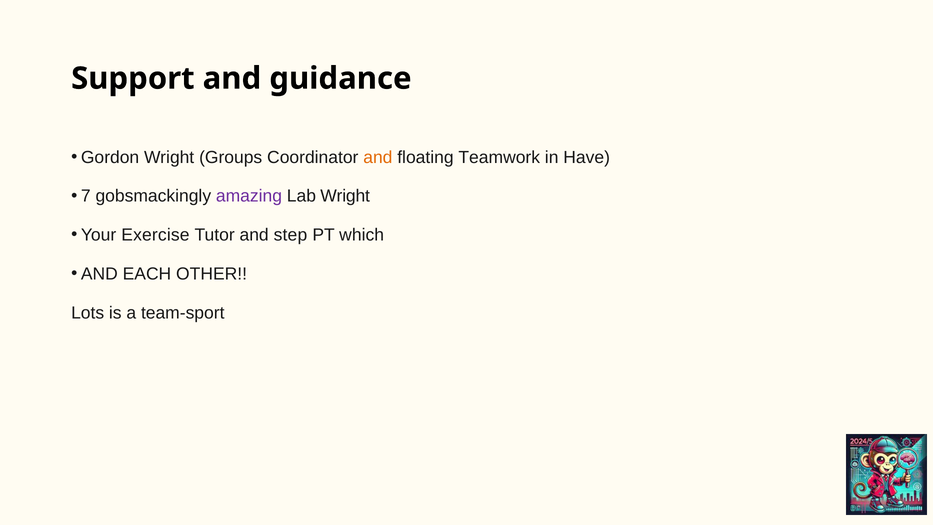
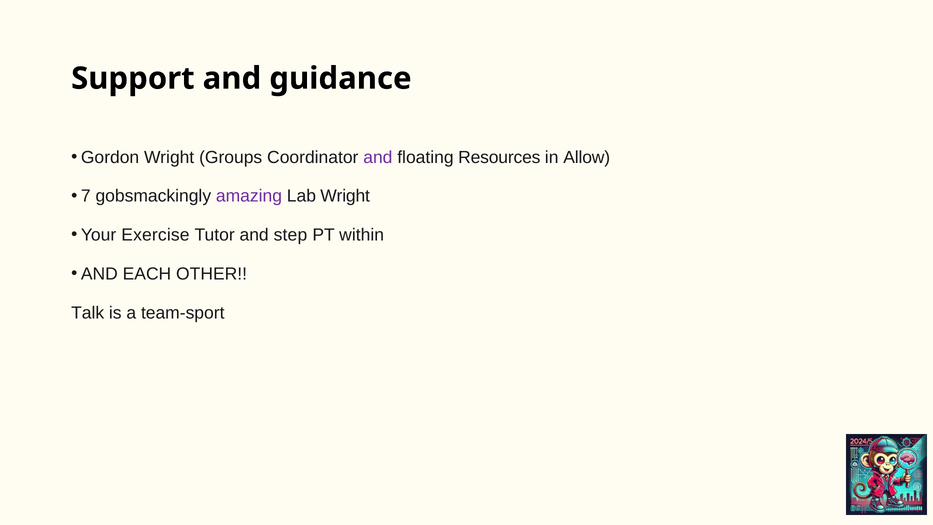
and at (378, 157) colour: orange -> purple
Teamwork: Teamwork -> Resources
Have: Have -> Allow
which: which -> within
Lots: Lots -> Talk
